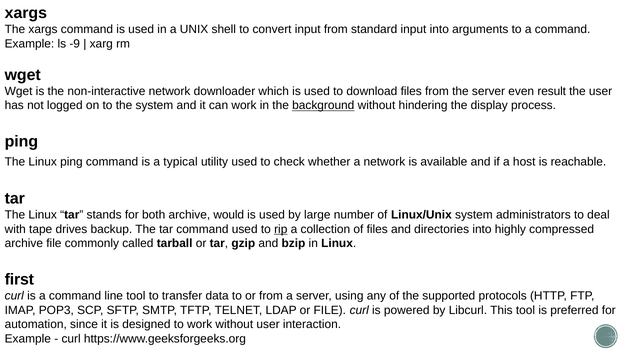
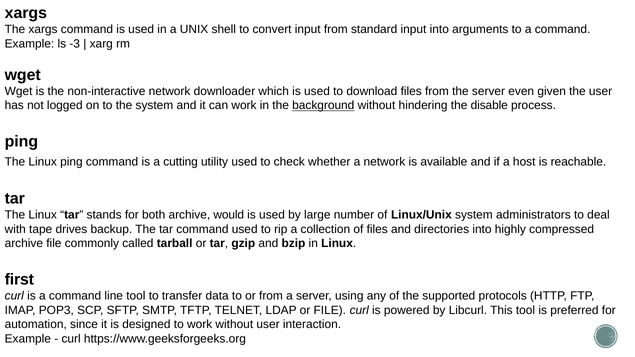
-9: -9 -> -3
result: result -> given
display: display -> disable
typical: typical -> cutting
rip underline: present -> none
